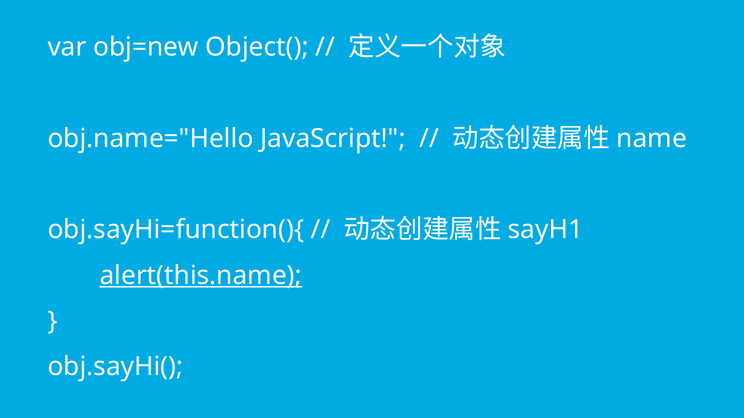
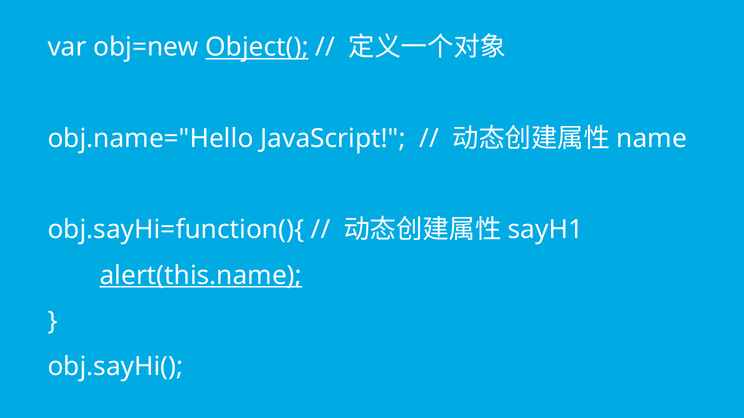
Object( underline: none -> present
